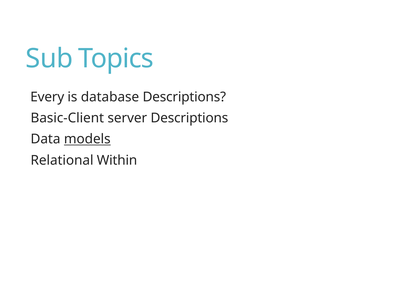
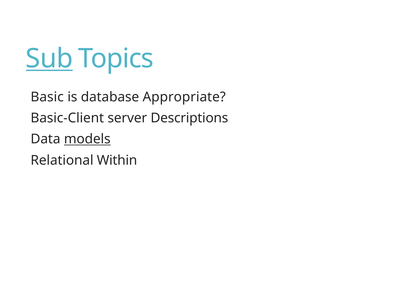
Sub underline: none -> present
Every: Every -> Basic
database Descriptions: Descriptions -> Appropriate
